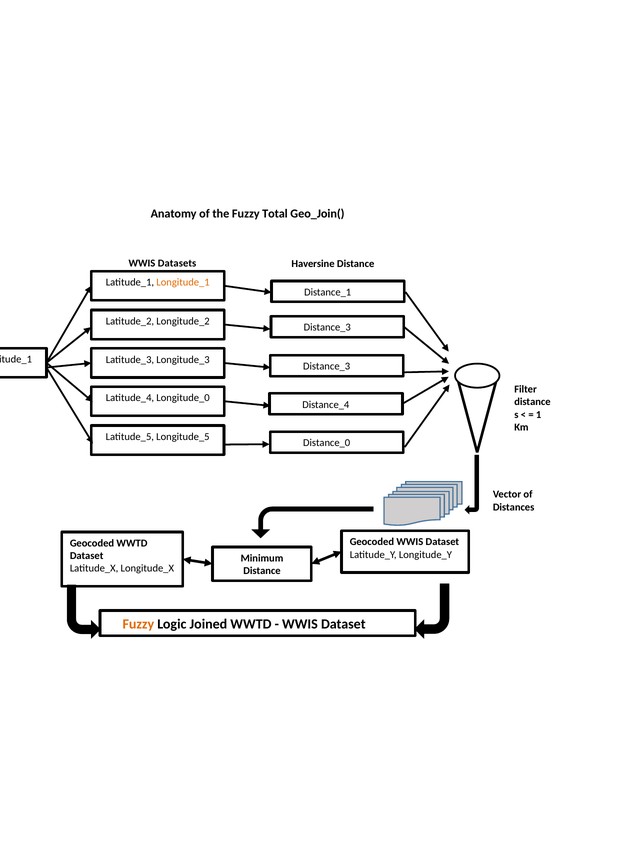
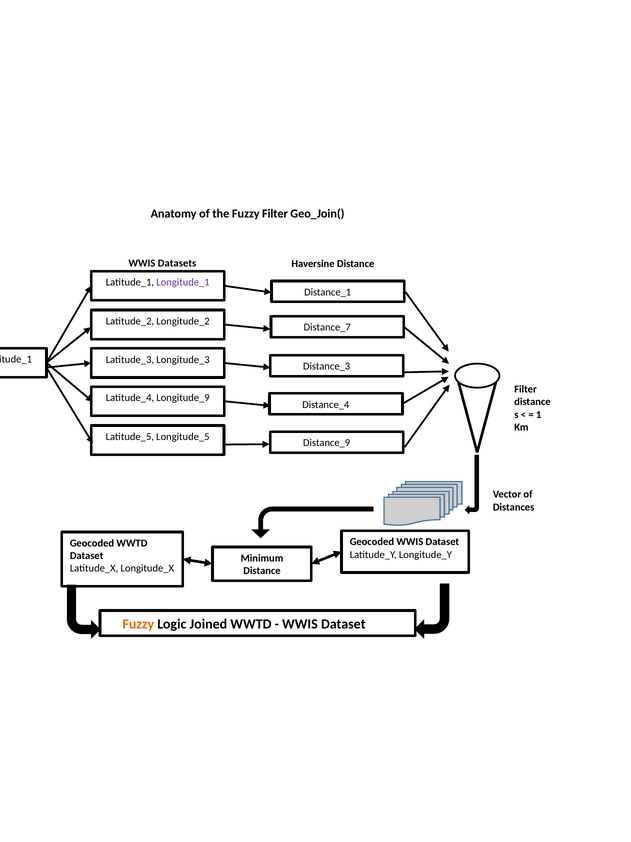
Fuzzy Total: Total -> Filter
Longitude_1 at (183, 282) colour: orange -> purple
Distance_3 at (327, 327): Distance_3 -> Distance_7
Longitude_0: Longitude_0 -> Longitude_9
Distance_0: Distance_0 -> Distance_9
